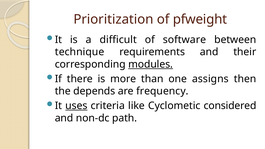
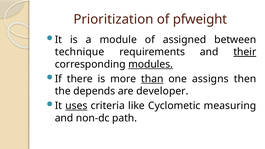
difficult: difficult -> module
software: software -> assigned
their underline: none -> present
than underline: none -> present
frequency: frequency -> developer
considered: considered -> measuring
